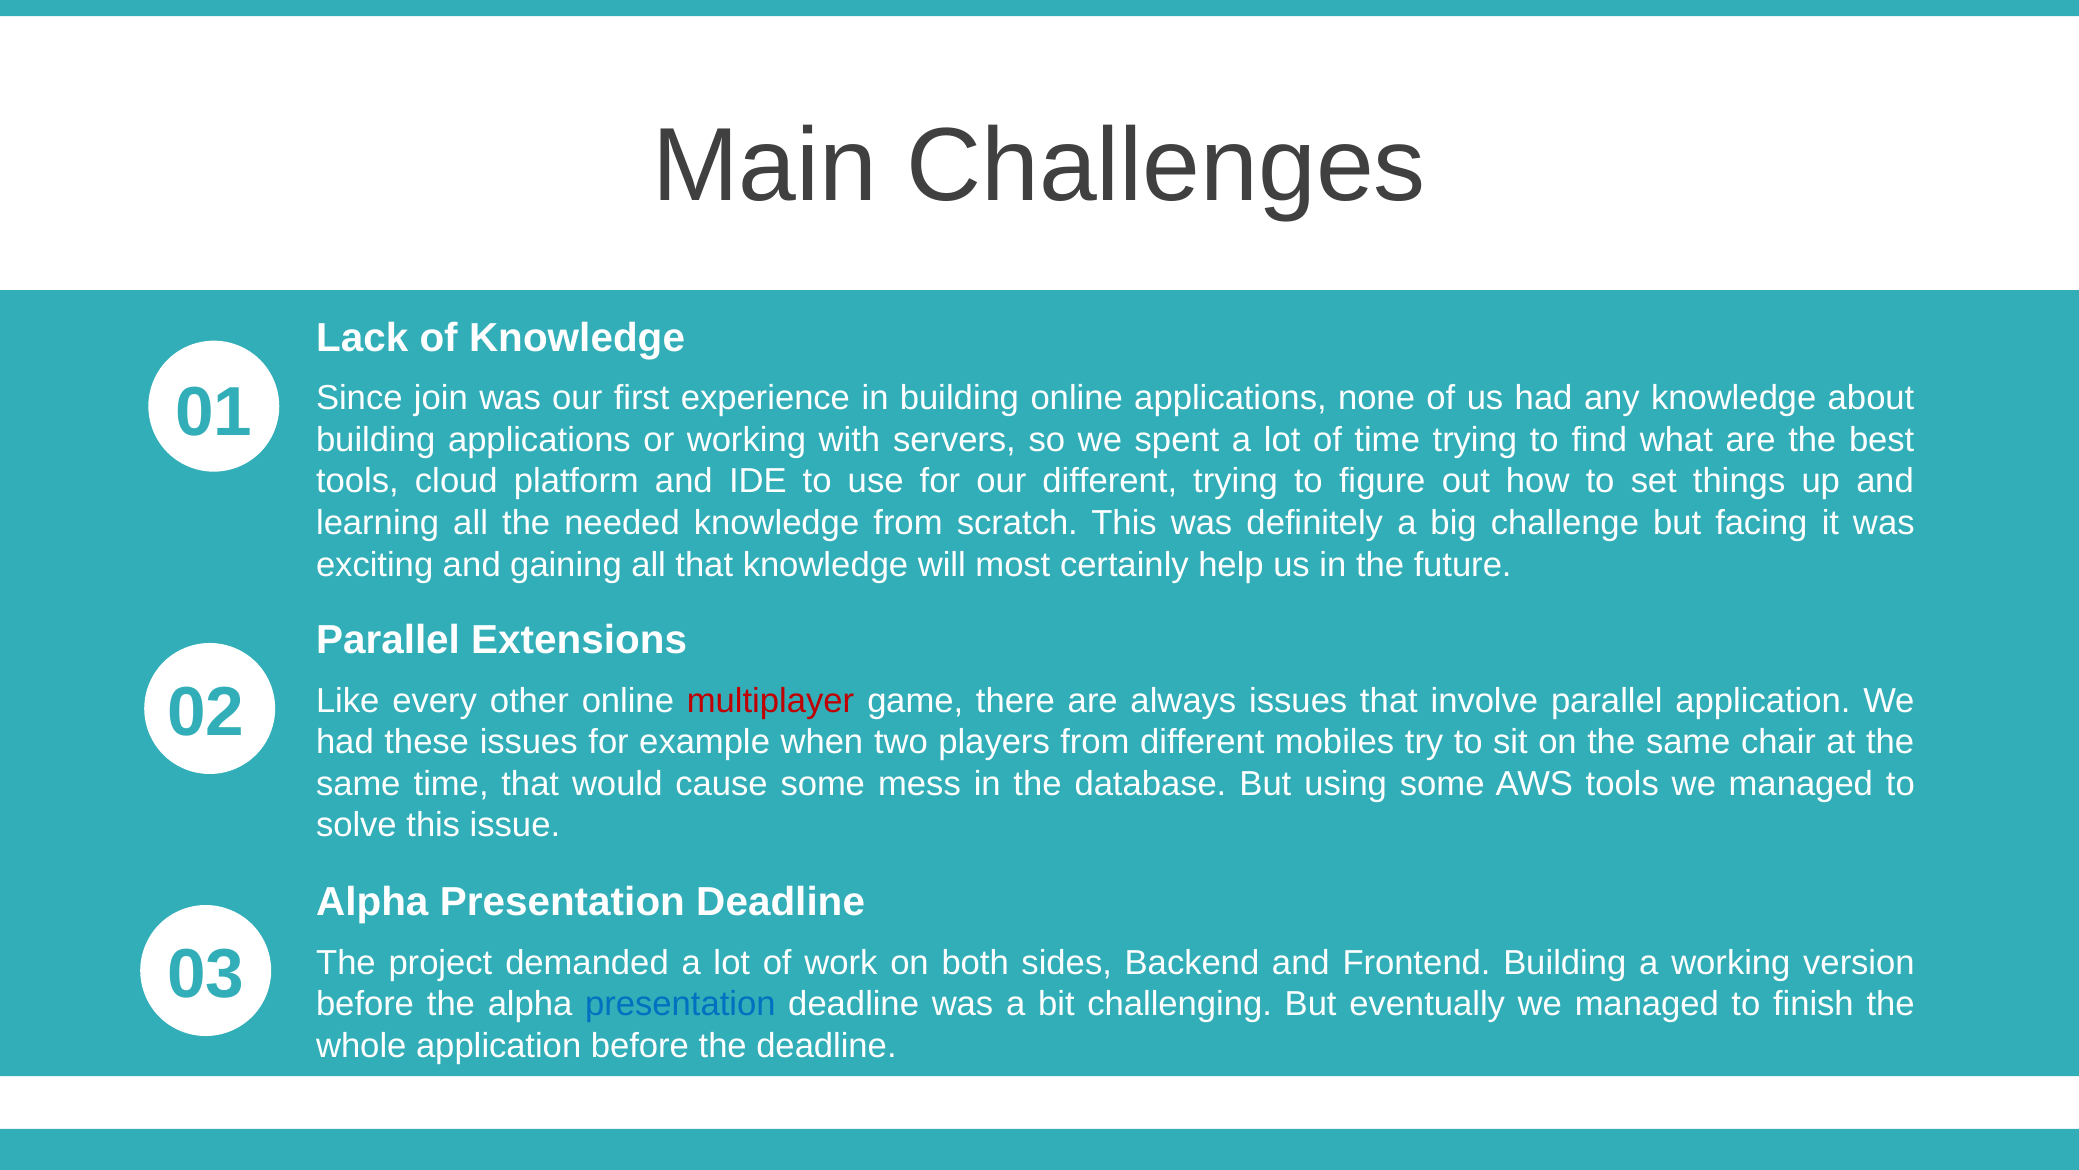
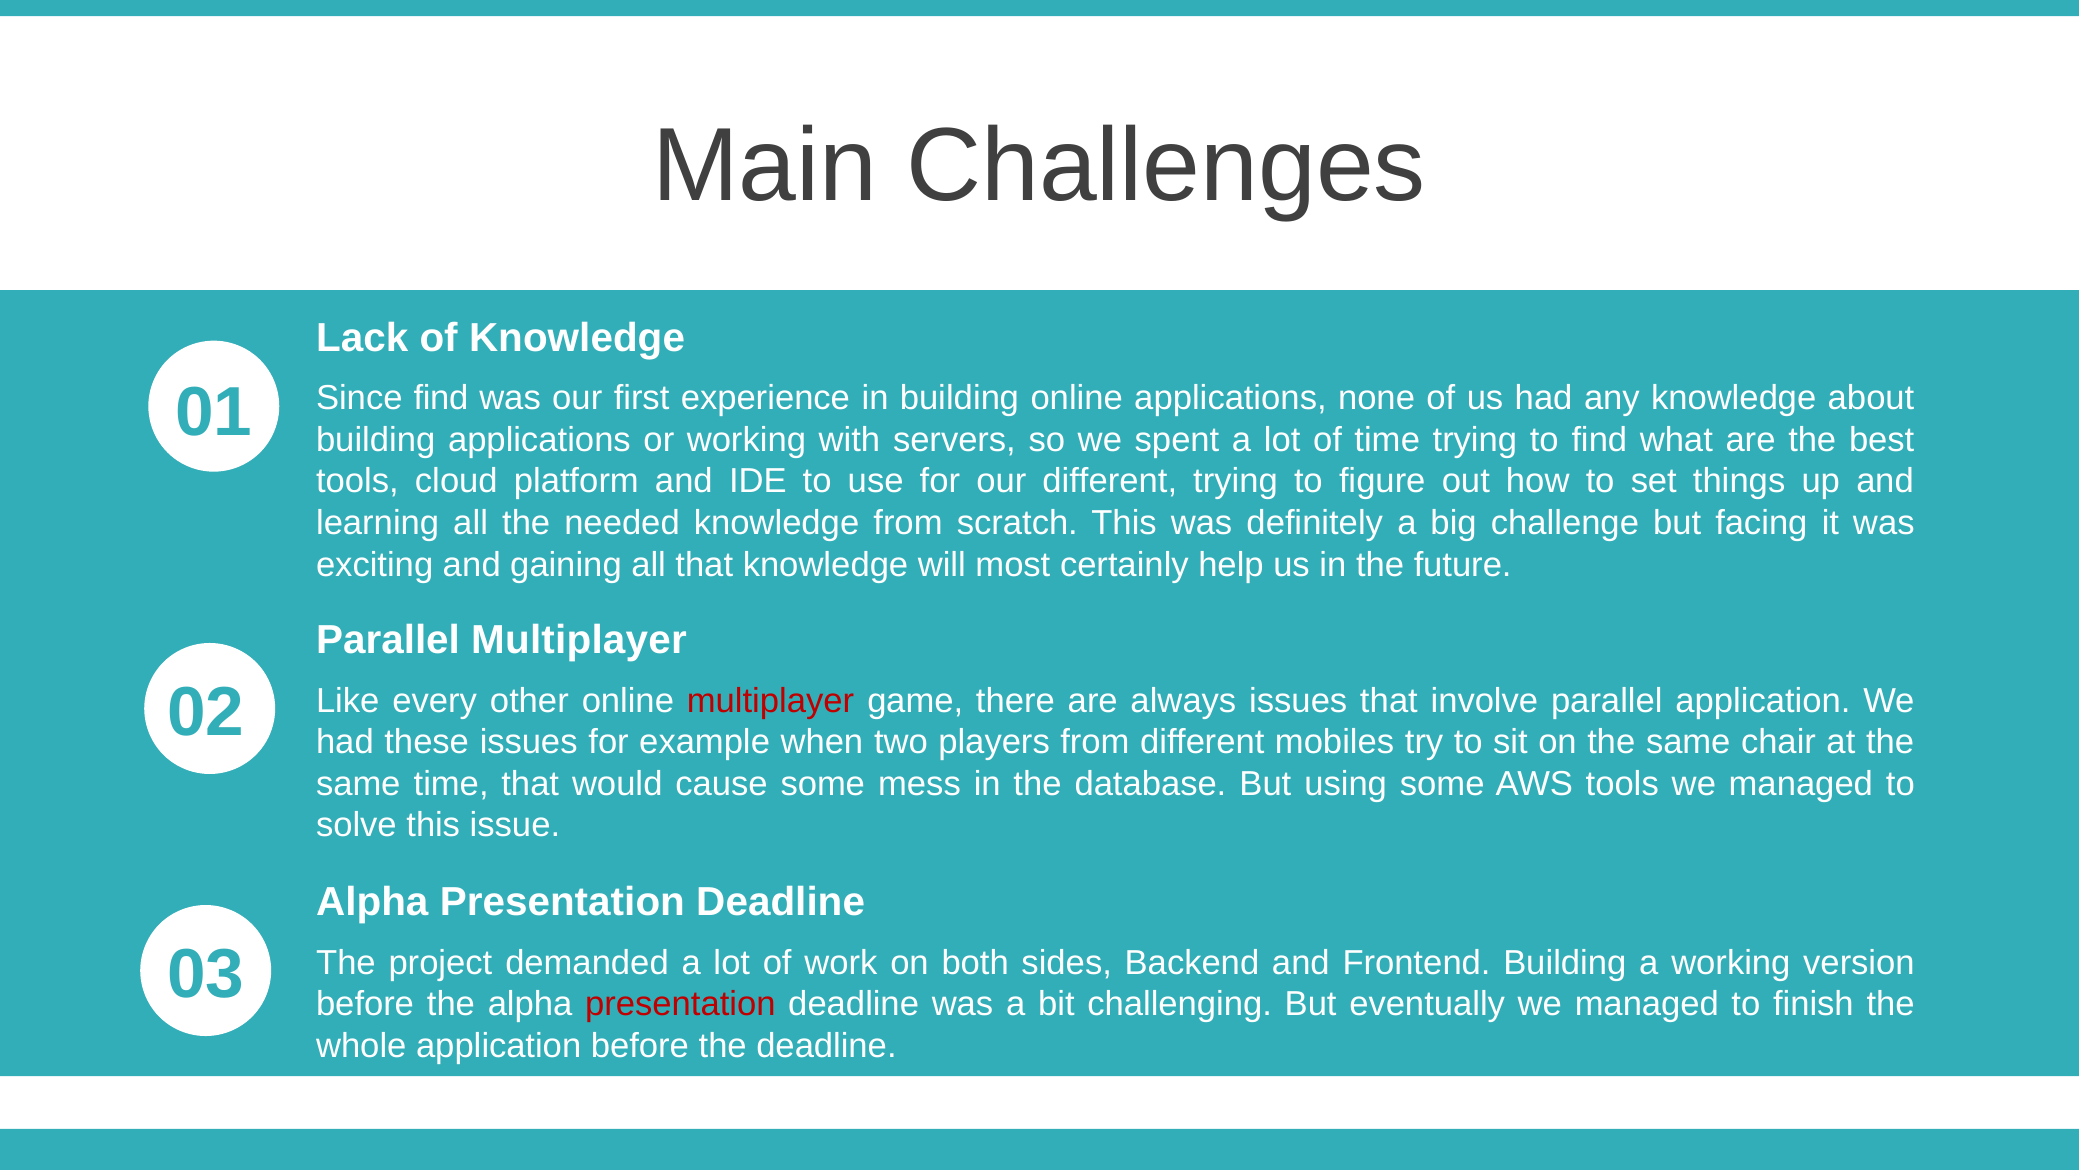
Since join: join -> find
Parallel Extensions: Extensions -> Multiplayer
presentation at (680, 1004) colour: blue -> red
